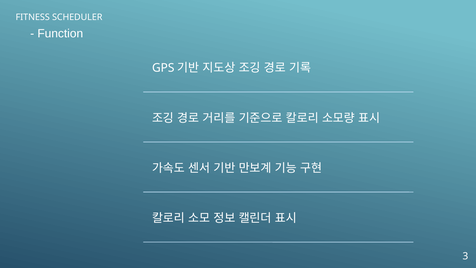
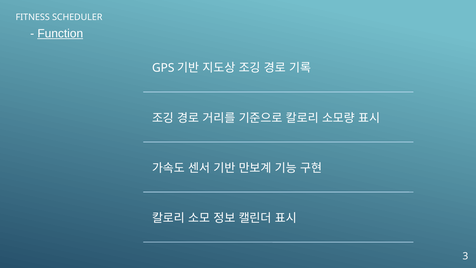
Function underline: none -> present
